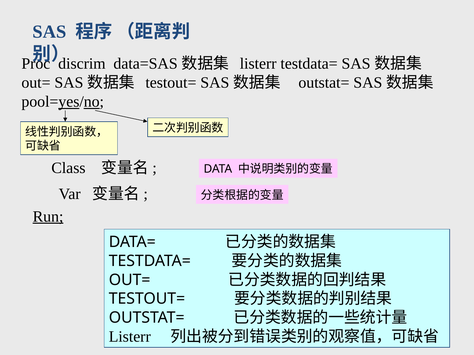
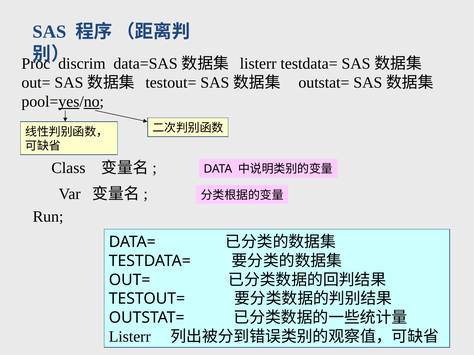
Run underline: present -> none
